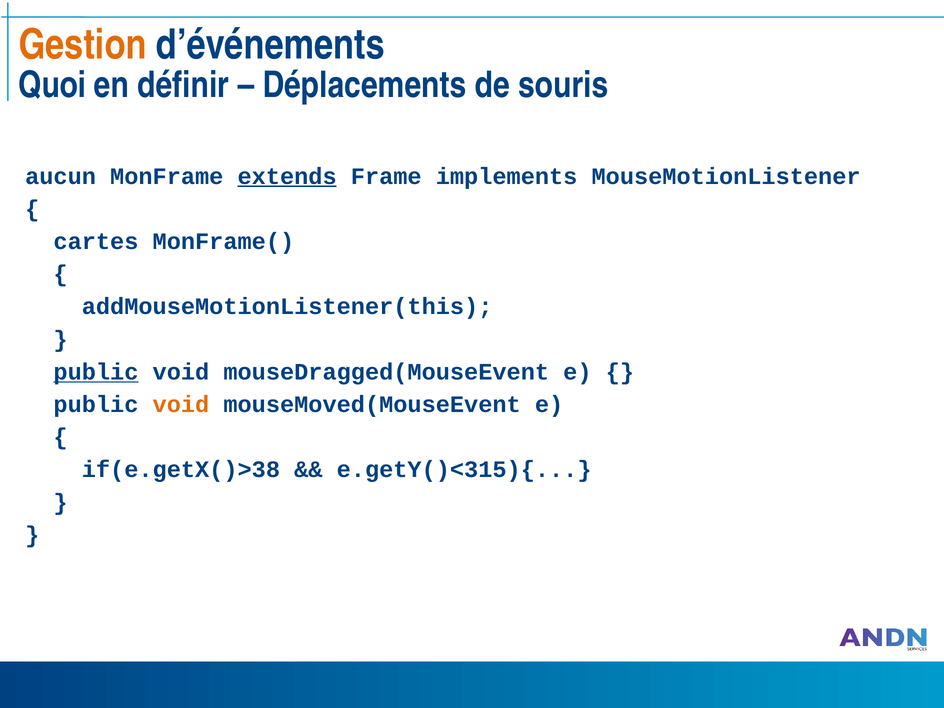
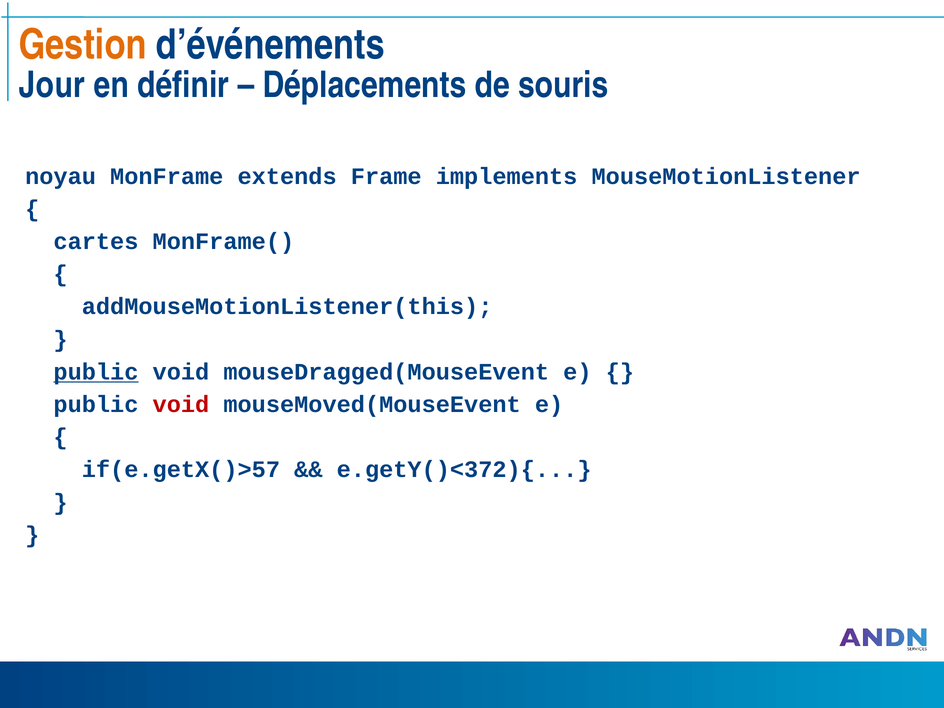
Quoi: Quoi -> Jour
aucun: aucun -> noyau
extends underline: present -> none
void at (181, 404) colour: orange -> red
if(e.getX()>38: if(e.getX()>38 -> if(e.getX()>57
e.getY()<315){: e.getY()<315){ -> e.getY()<372){
